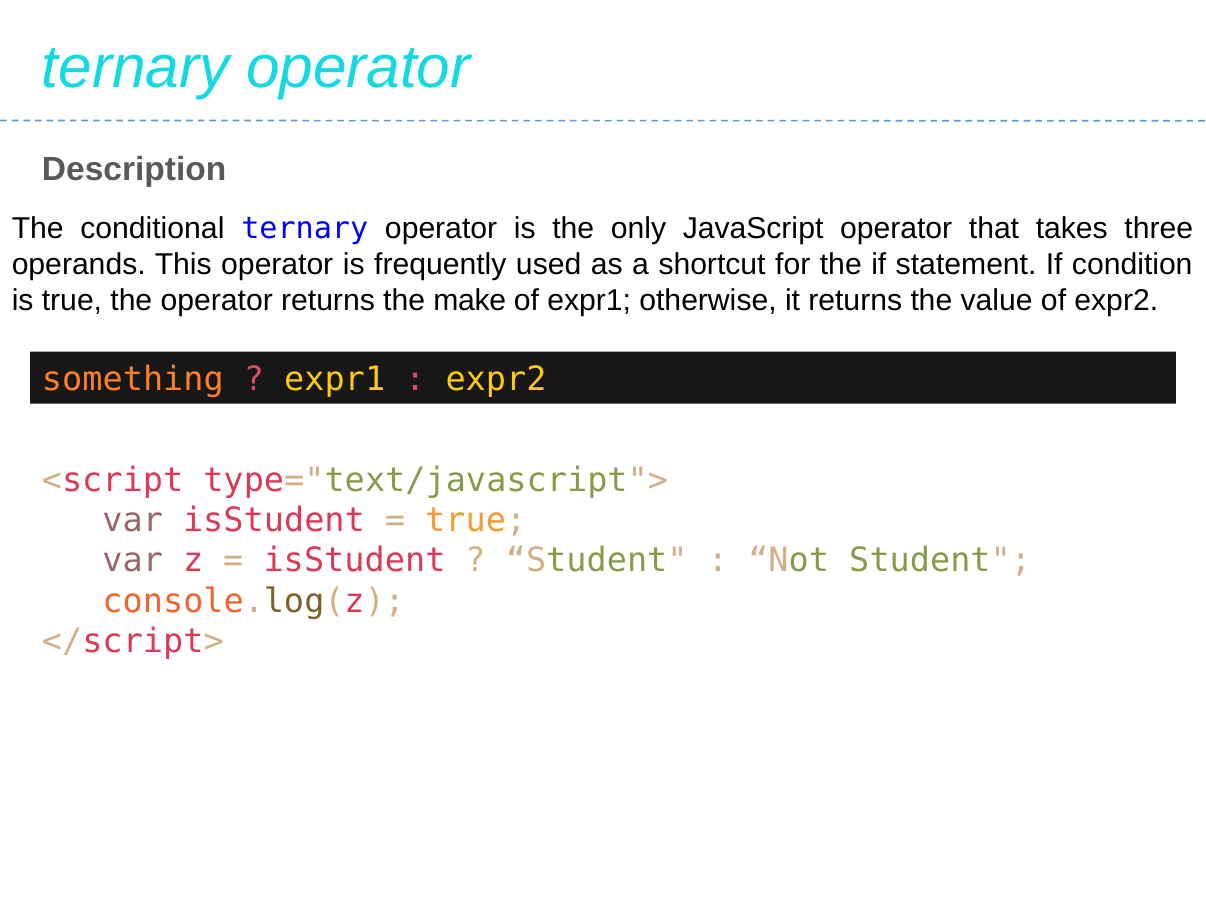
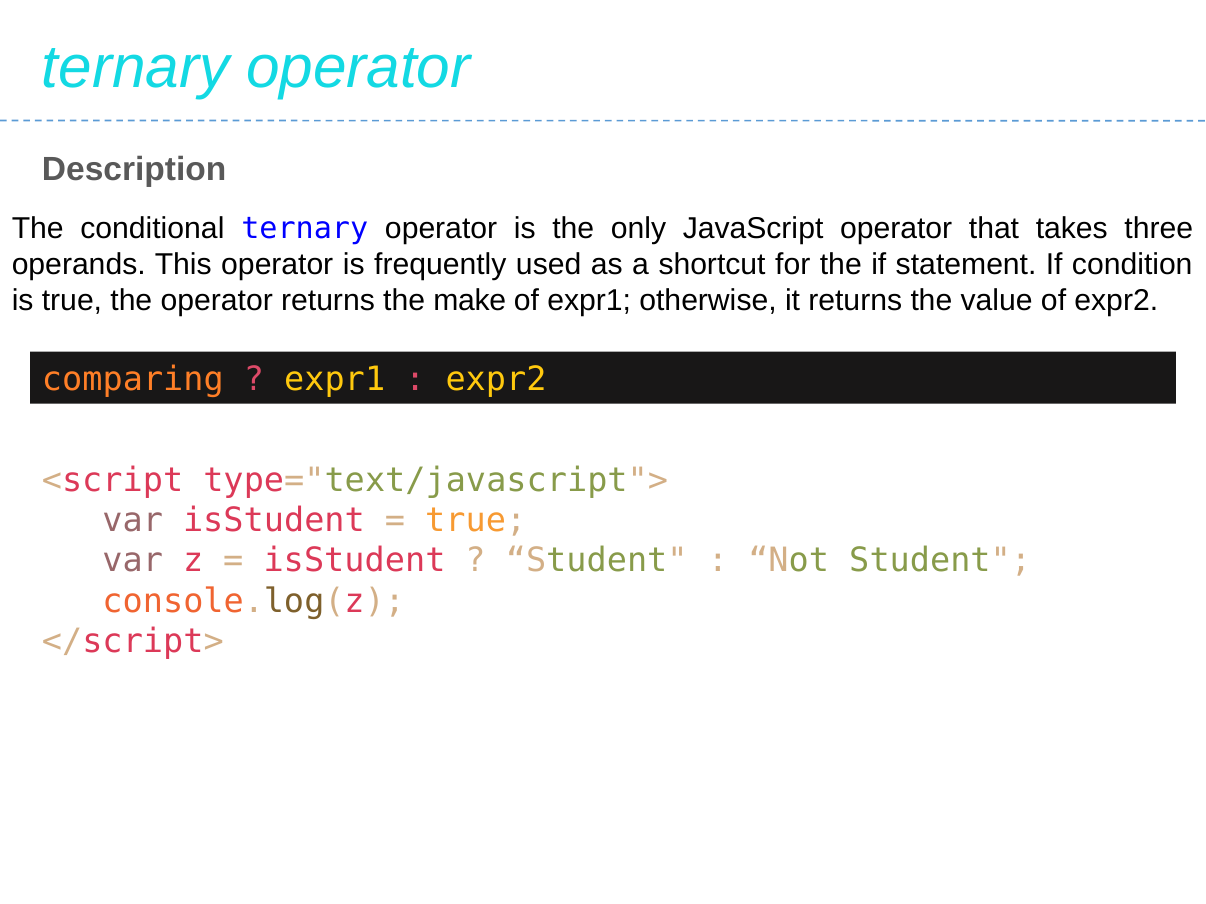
something: something -> comparing
